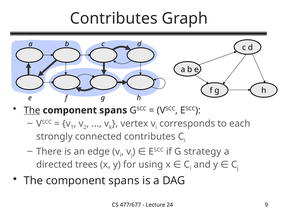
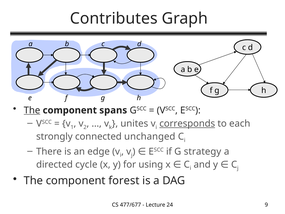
vertex: vertex -> unites
corresponds underline: none -> present
connected contributes: contributes -> unchanged
trees: trees -> cycle
spans at (124, 181): spans -> forest
